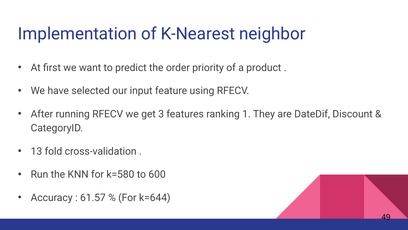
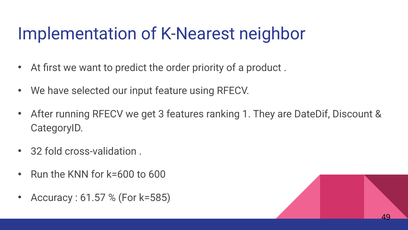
13: 13 -> 32
k=580: k=580 -> k=600
k=644: k=644 -> k=585
